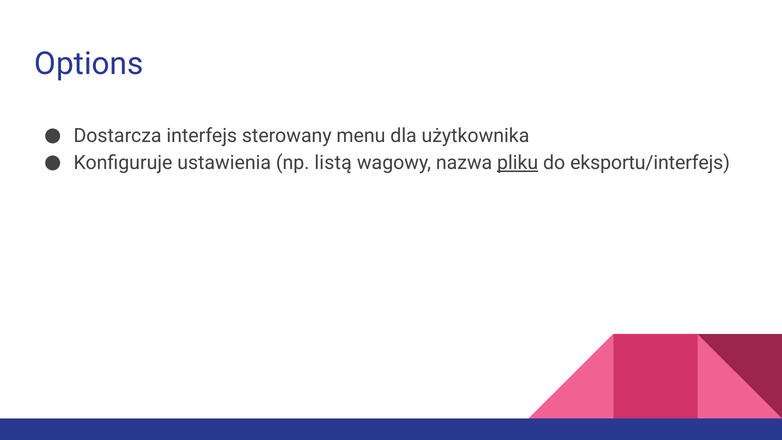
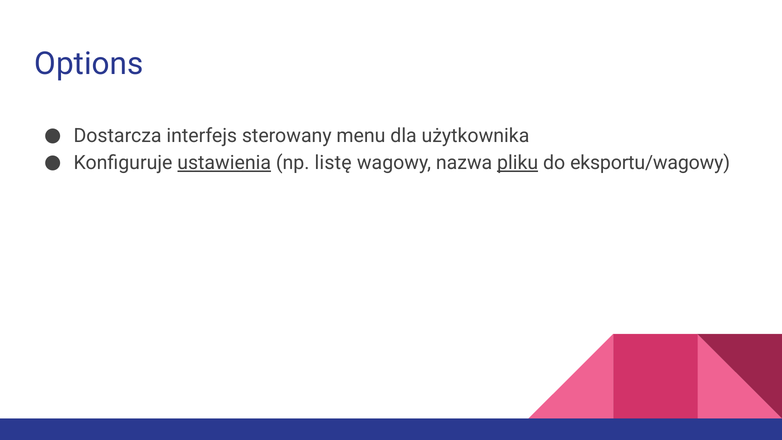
ustawienia underline: none -> present
listą: listą -> listę
eksportu/interfejs: eksportu/interfejs -> eksportu/wagowy
